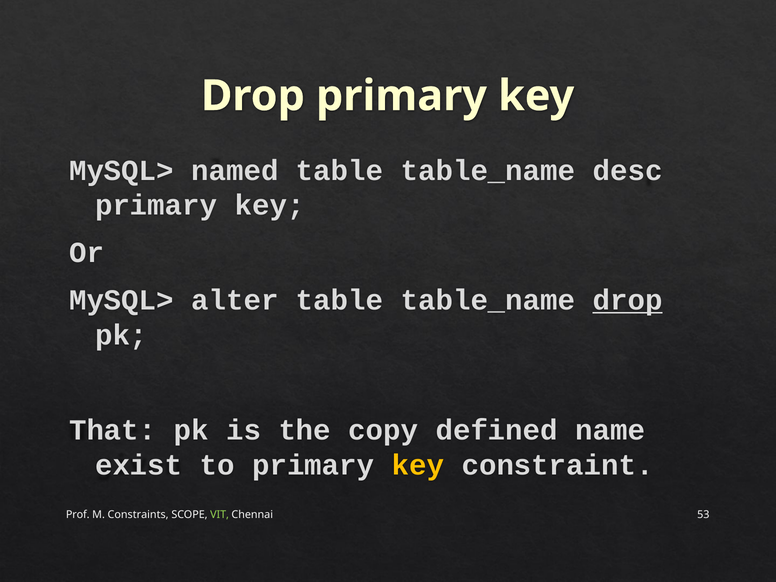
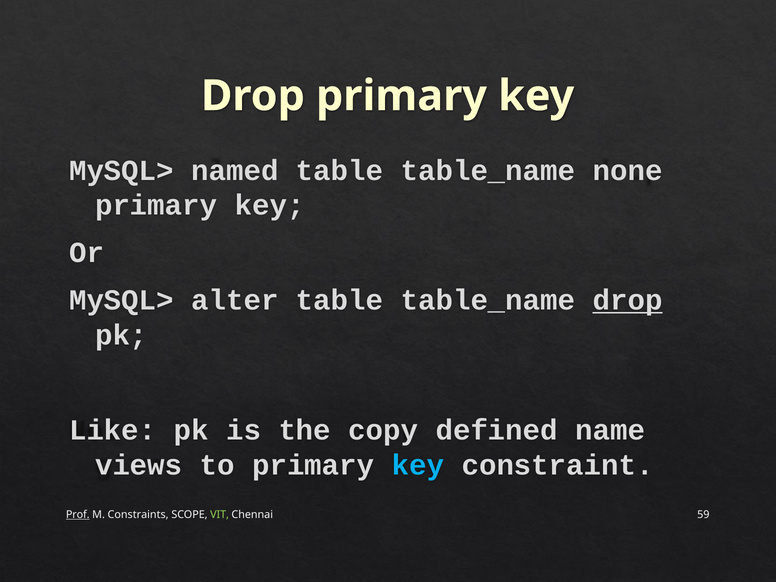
desc: desc -> none
That: That -> Like
exist: exist -> views
key at (418, 465) colour: yellow -> light blue
Prof underline: none -> present
53: 53 -> 59
